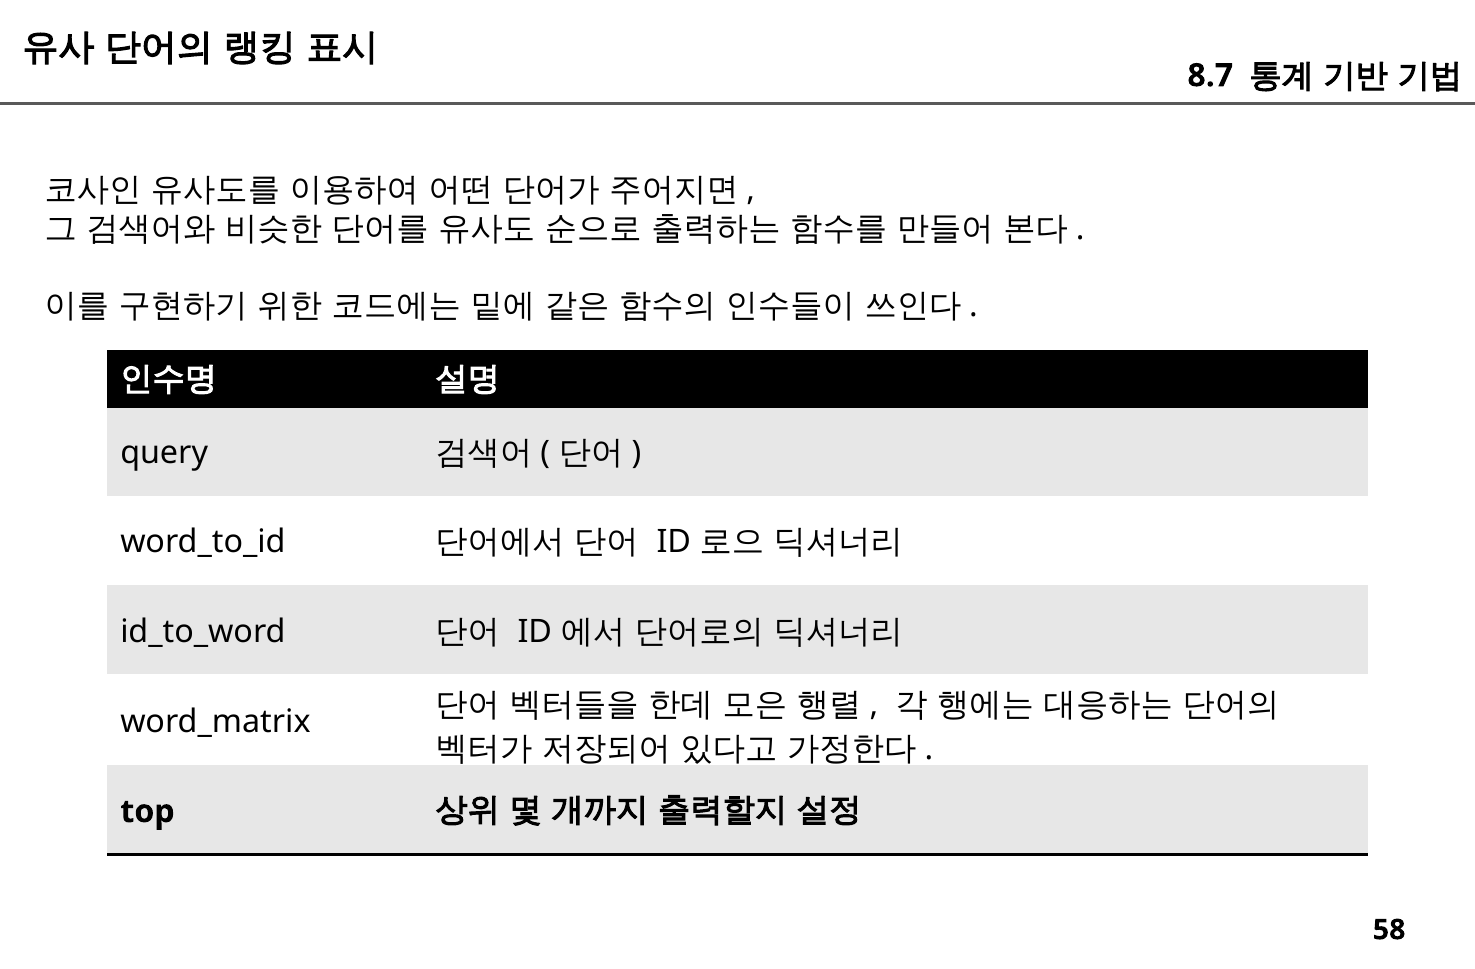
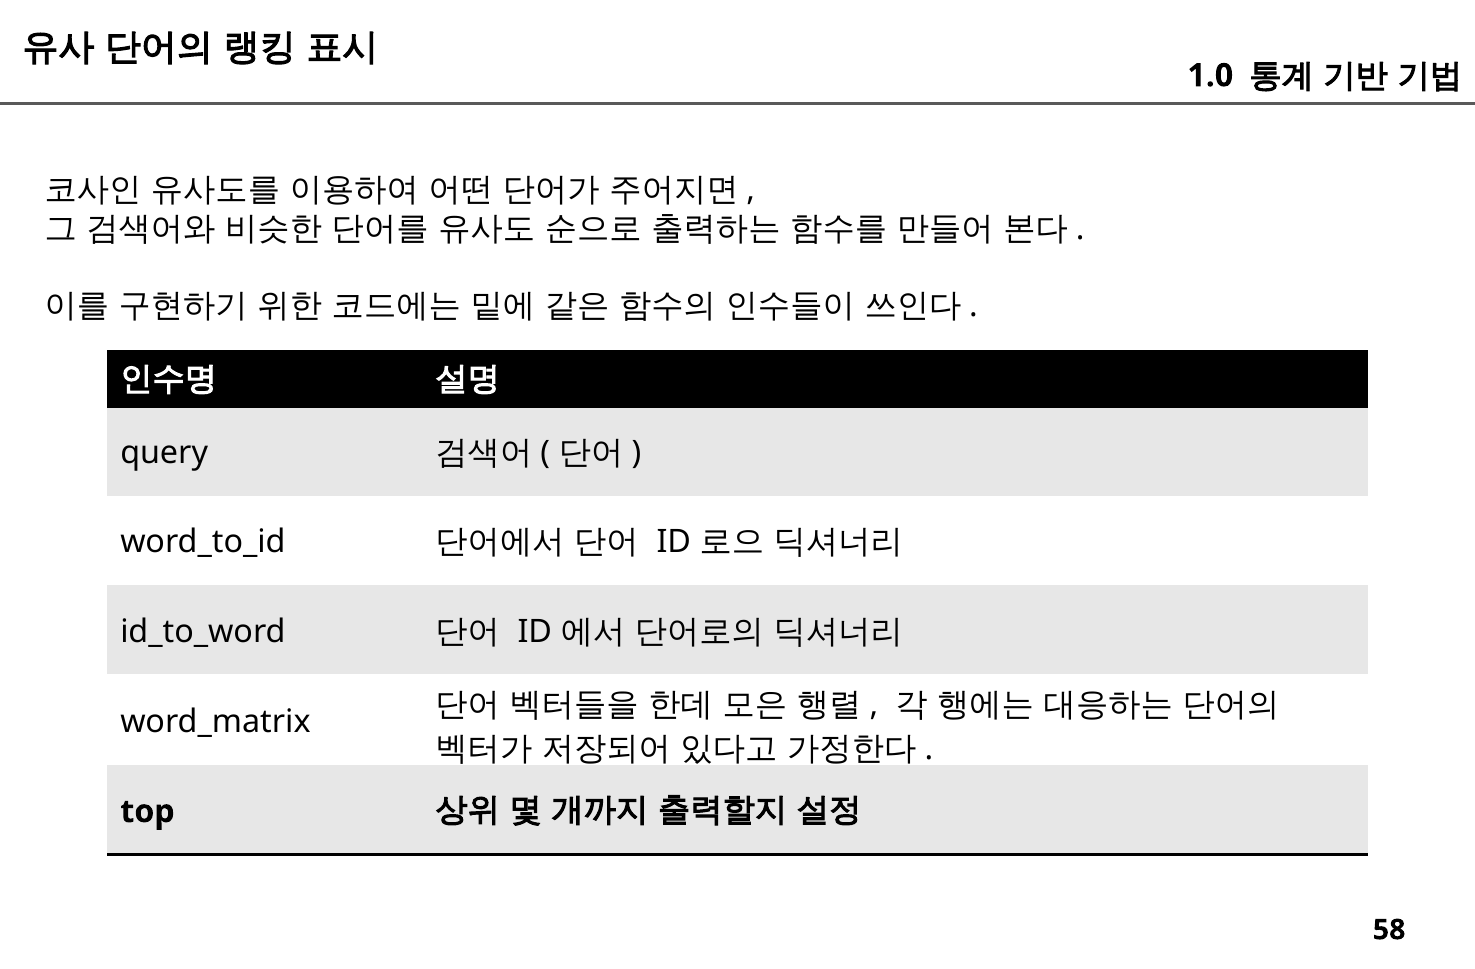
8.7: 8.7 -> 1.0
